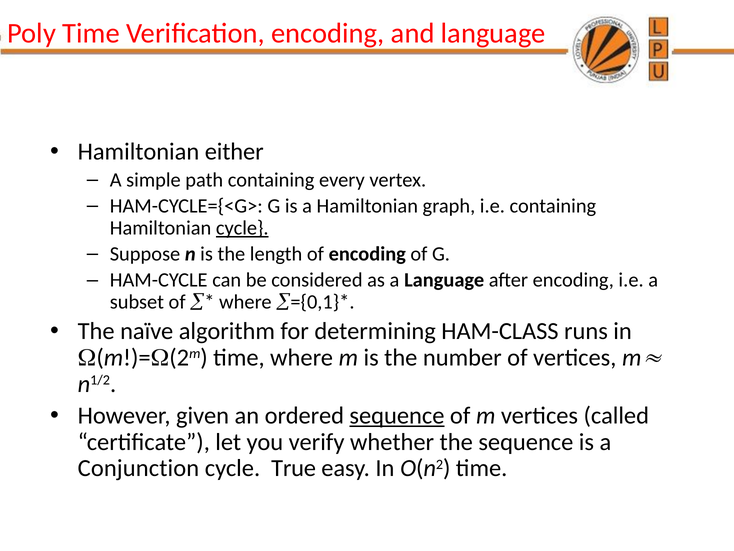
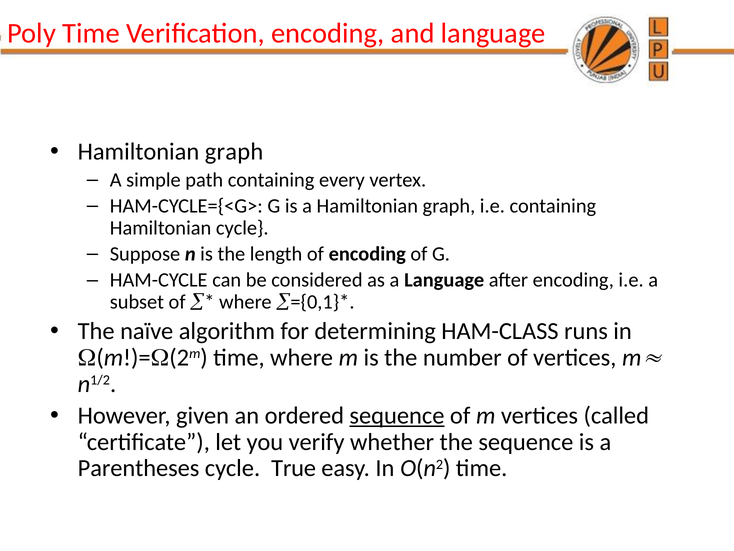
either at (234, 151): either -> graph
cycle at (242, 228) underline: present -> none
Conjunction: Conjunction -> Parentheses
